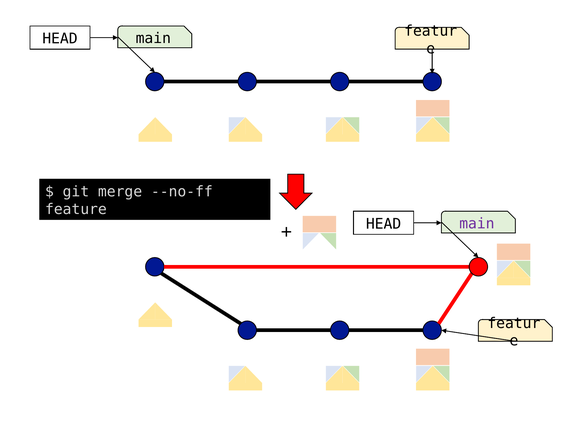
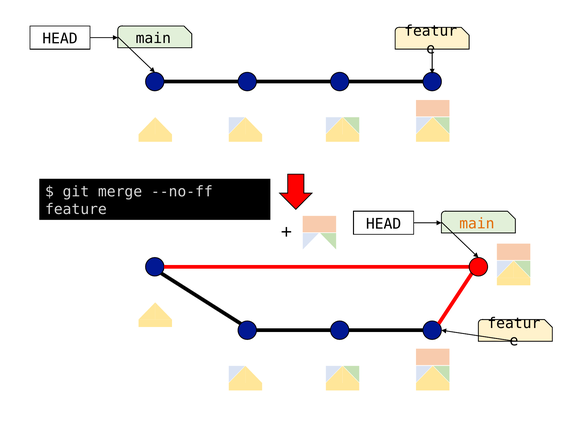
main at (477, 223) colour: purple -> orange
